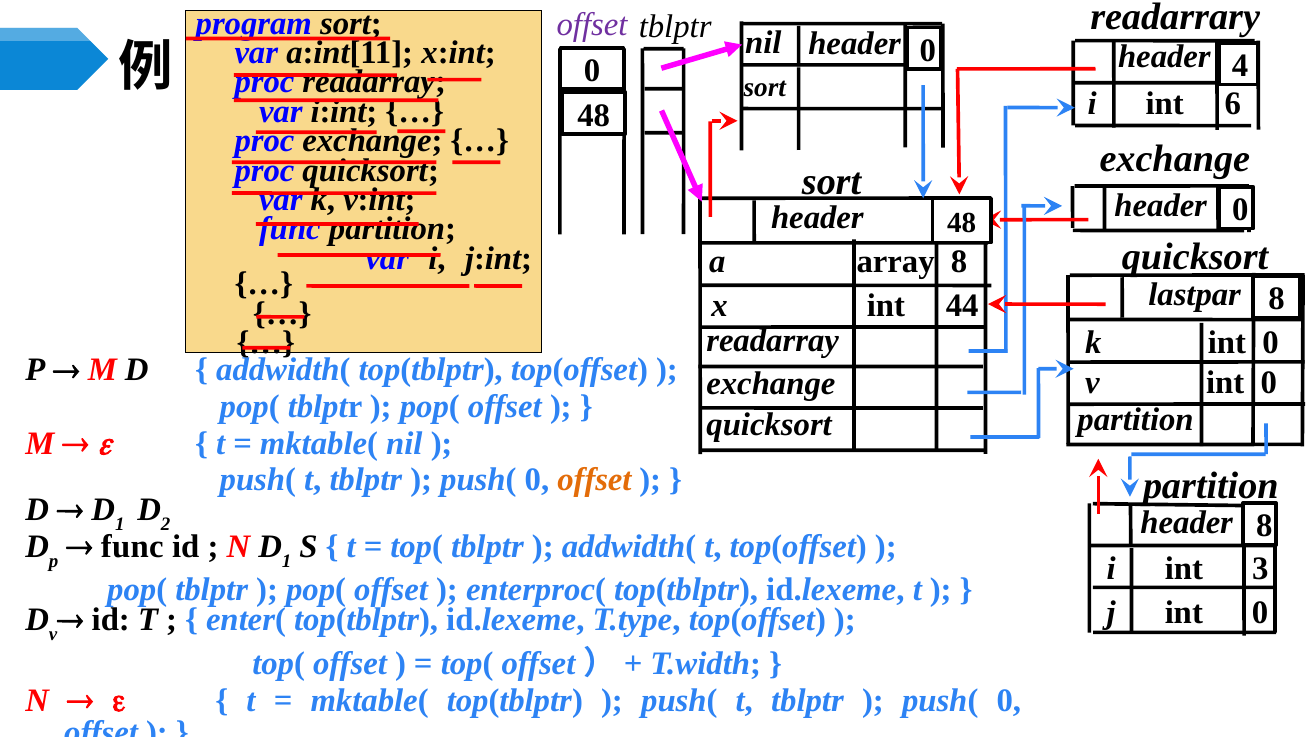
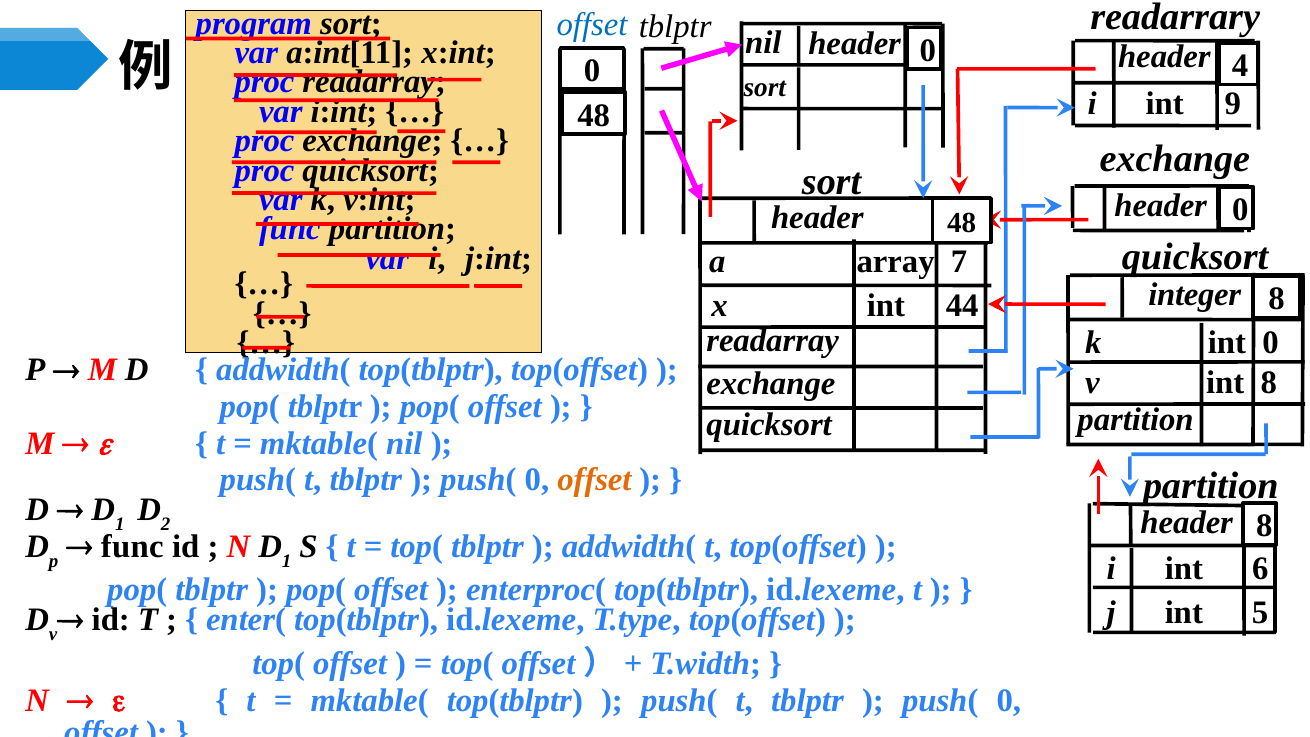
offset at (592, 25) colour: purple -> blue
6: 6 -> 9
array 8: 8 -> 7
lastpar: lastpar -> integer
v int 0: 0 -> 8
3: 3 -> 6
j int 0: 0 -> 5
